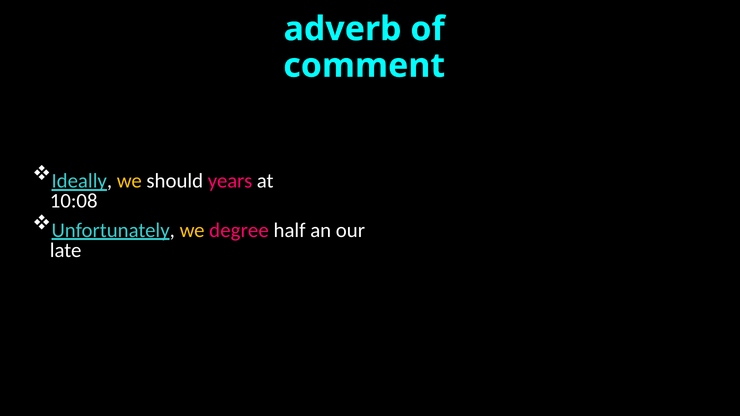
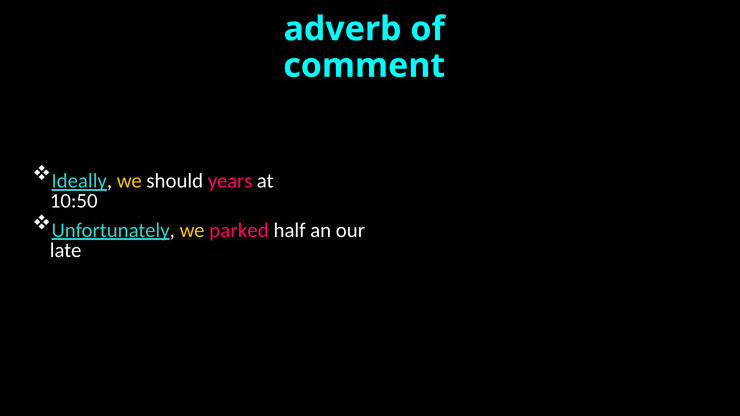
10:08: 10:08 -> 10:50
degree: degree -> parked
